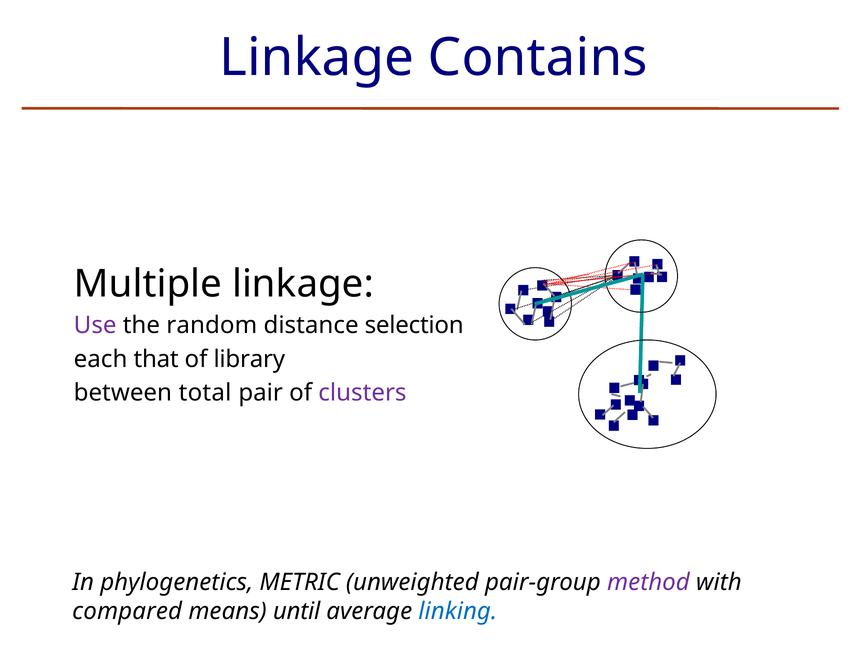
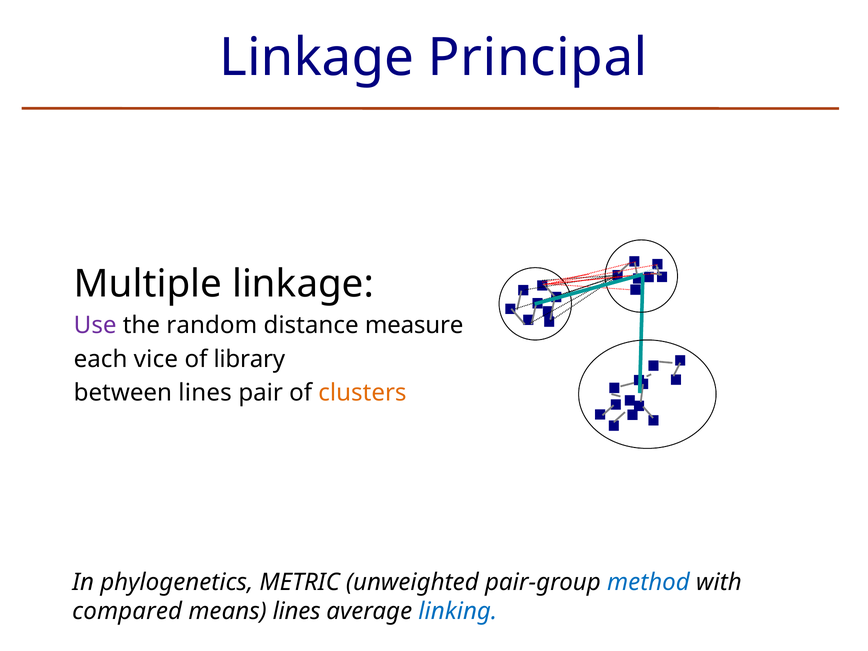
Contains: Contains -> Principal
selection: selection -> measure
that: that -> vice
between total: total -> lines
clusters colour: purple -> orange
method colour: purple -> blue
means until: until -> lines
